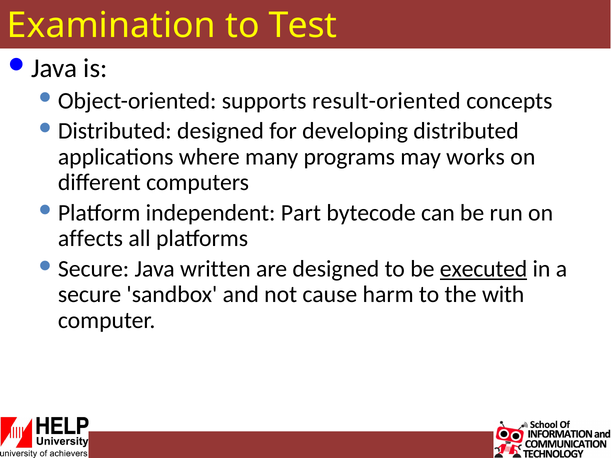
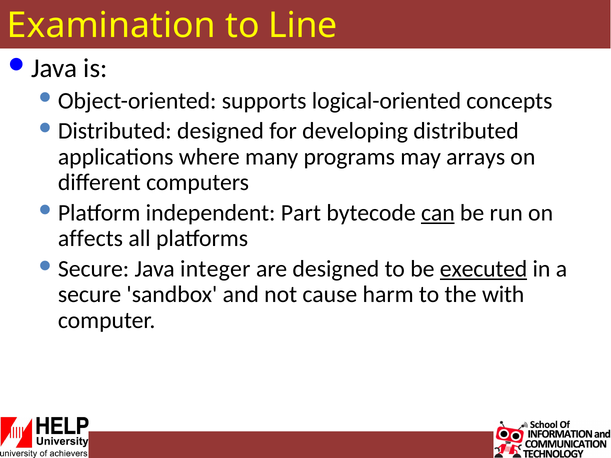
Test: Test -> Line
result-oriented: result-oriented -> logical-oriented
works: works -> arrays
can underline: none -> present
written: written -> integer
